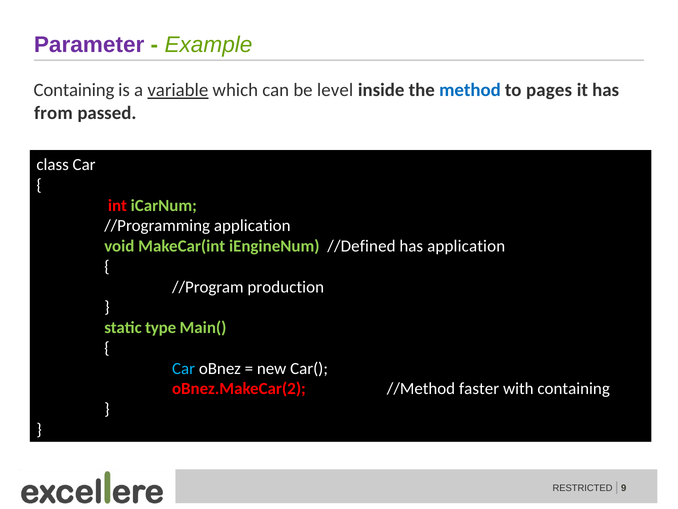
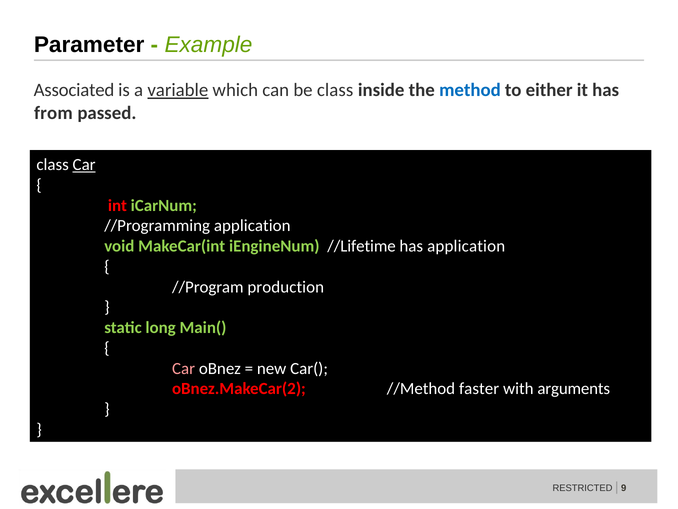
Parameter colour: purple -> black
Containing at (74, 90): Containing -> Associated
be level: level -> class
pages: pages -> either
Car at (84, 165) underline: none -> present
//Defined: //Defined -> //Lifetime
type: type -> long
Car at (184, 368) colour: light blue -> pink
with containing: containing -> arguments
